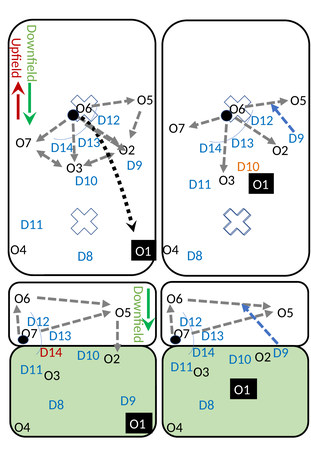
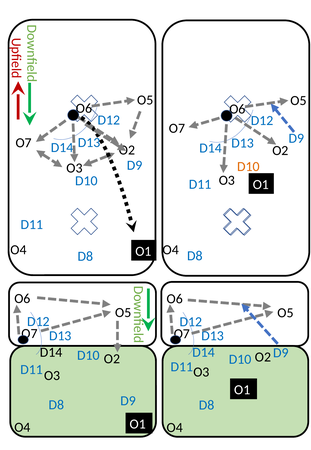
D14 at (51, 352) colour: red -> black
